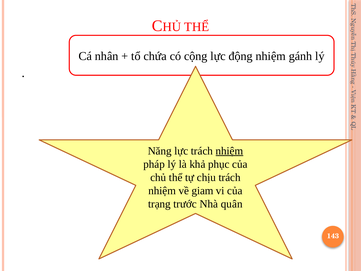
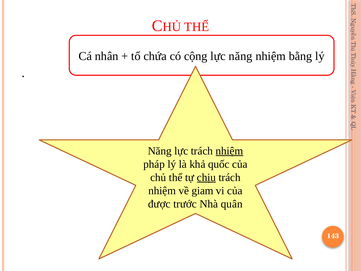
lực động: động -> năng
gánh: gánh -> bằng
phục: phục -> quốc
chịu underline: none -> present
trạng: trạng -> được
